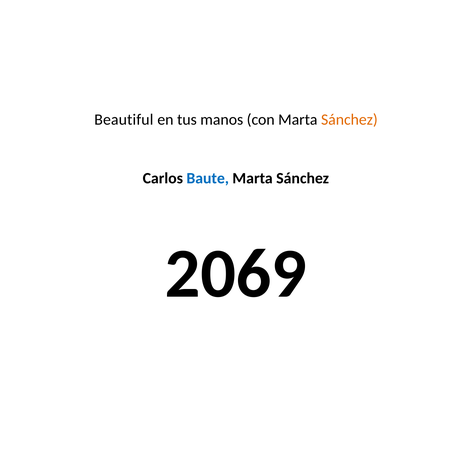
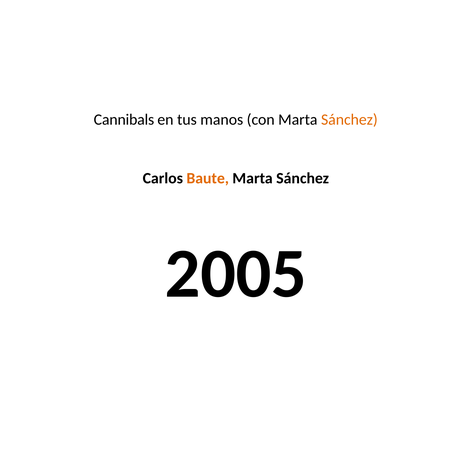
Beautiful: Beautiful -> Cannibals
Baute colour: blue -> orange
2069: 2069 -> 2005
